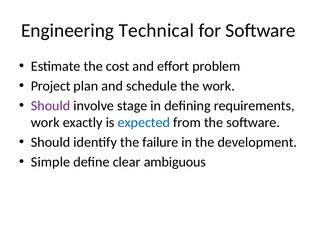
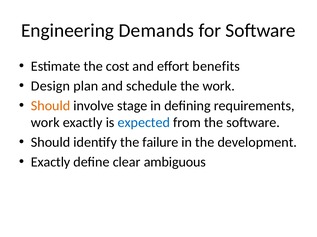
Technical: Technical -> Demands
problem: problem -> benefits
Project: Project -> Design
Should at (51, 106) colour: purple -> orange
Simple at (51, 162): Simple -> Exactly
